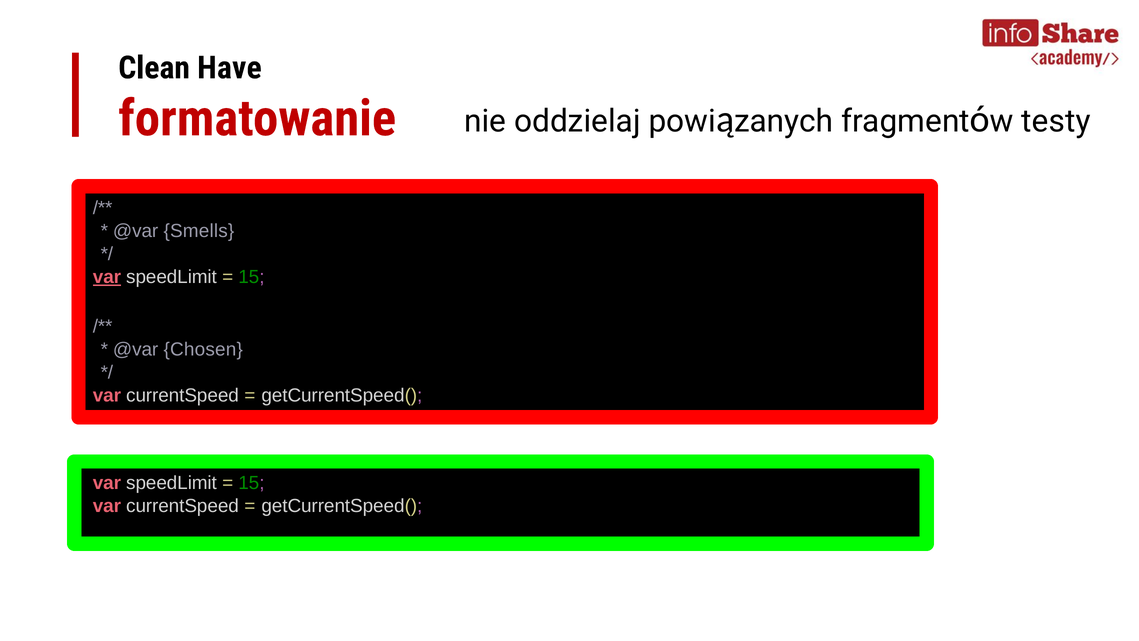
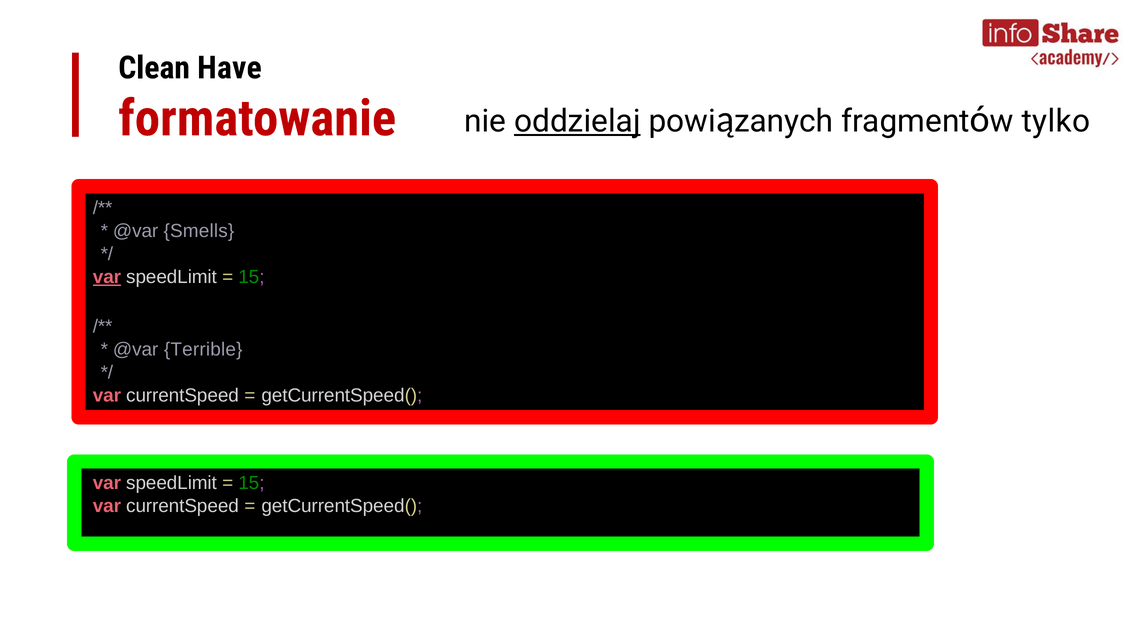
oddzielaj underline: none -> present
testy: testy -> tylko
Chosen: Chosen -> Terrible
